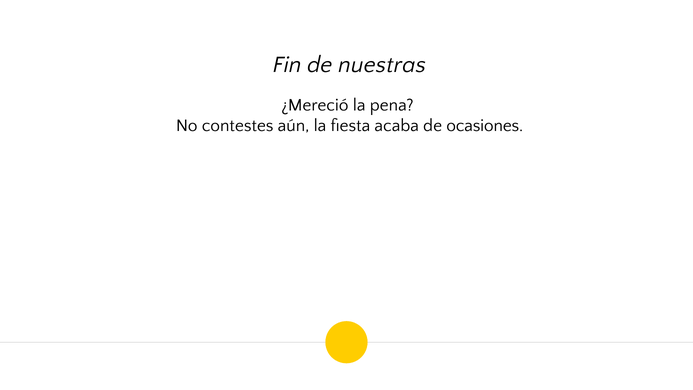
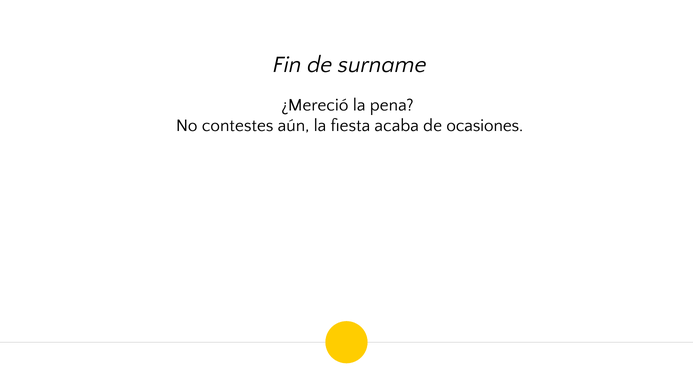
nuestras: nuestras -> surname
